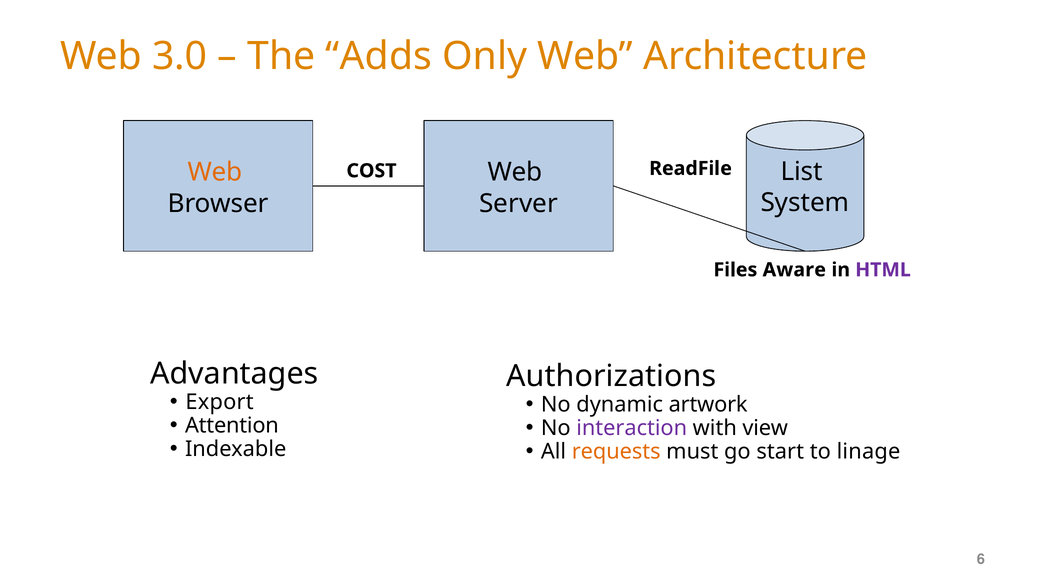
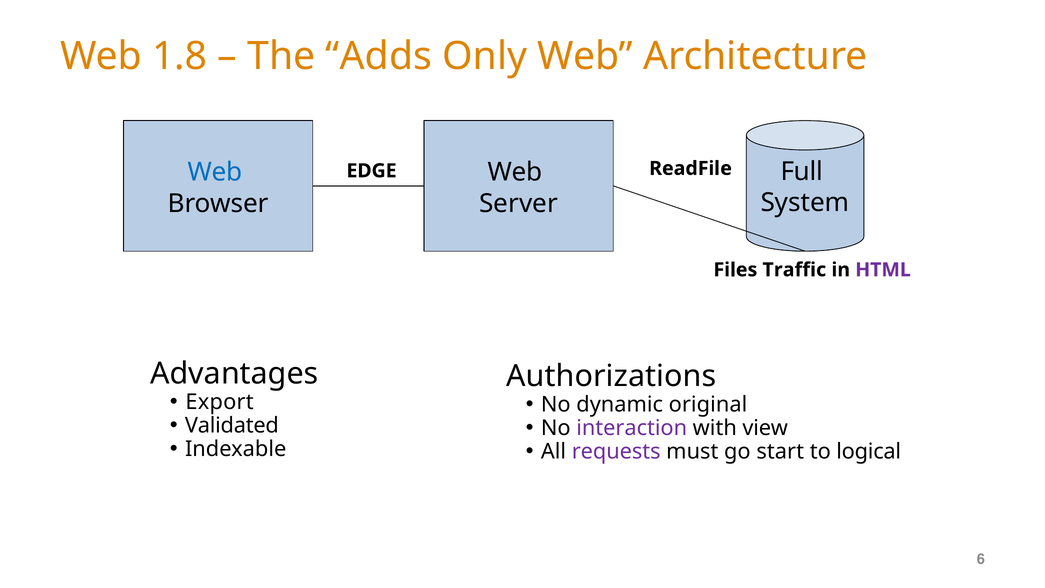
3.0: 3.0 -> 1.8
List: List -> Full
Web at (215, 172) colour: orange -> blue
COST: COST -> EDGE
Aware: Aware -> Traffic
artwork: artwork -> original
Attention: Attention -> Validated
requests colour: orange -> purple
linage: linage -> logical
